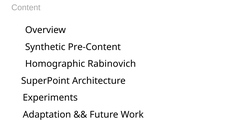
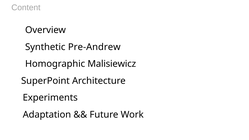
Pre-Content: Pre-Content -> Pre-Andrew
Rabinovich: Rabinovich -> Malisiewicz
